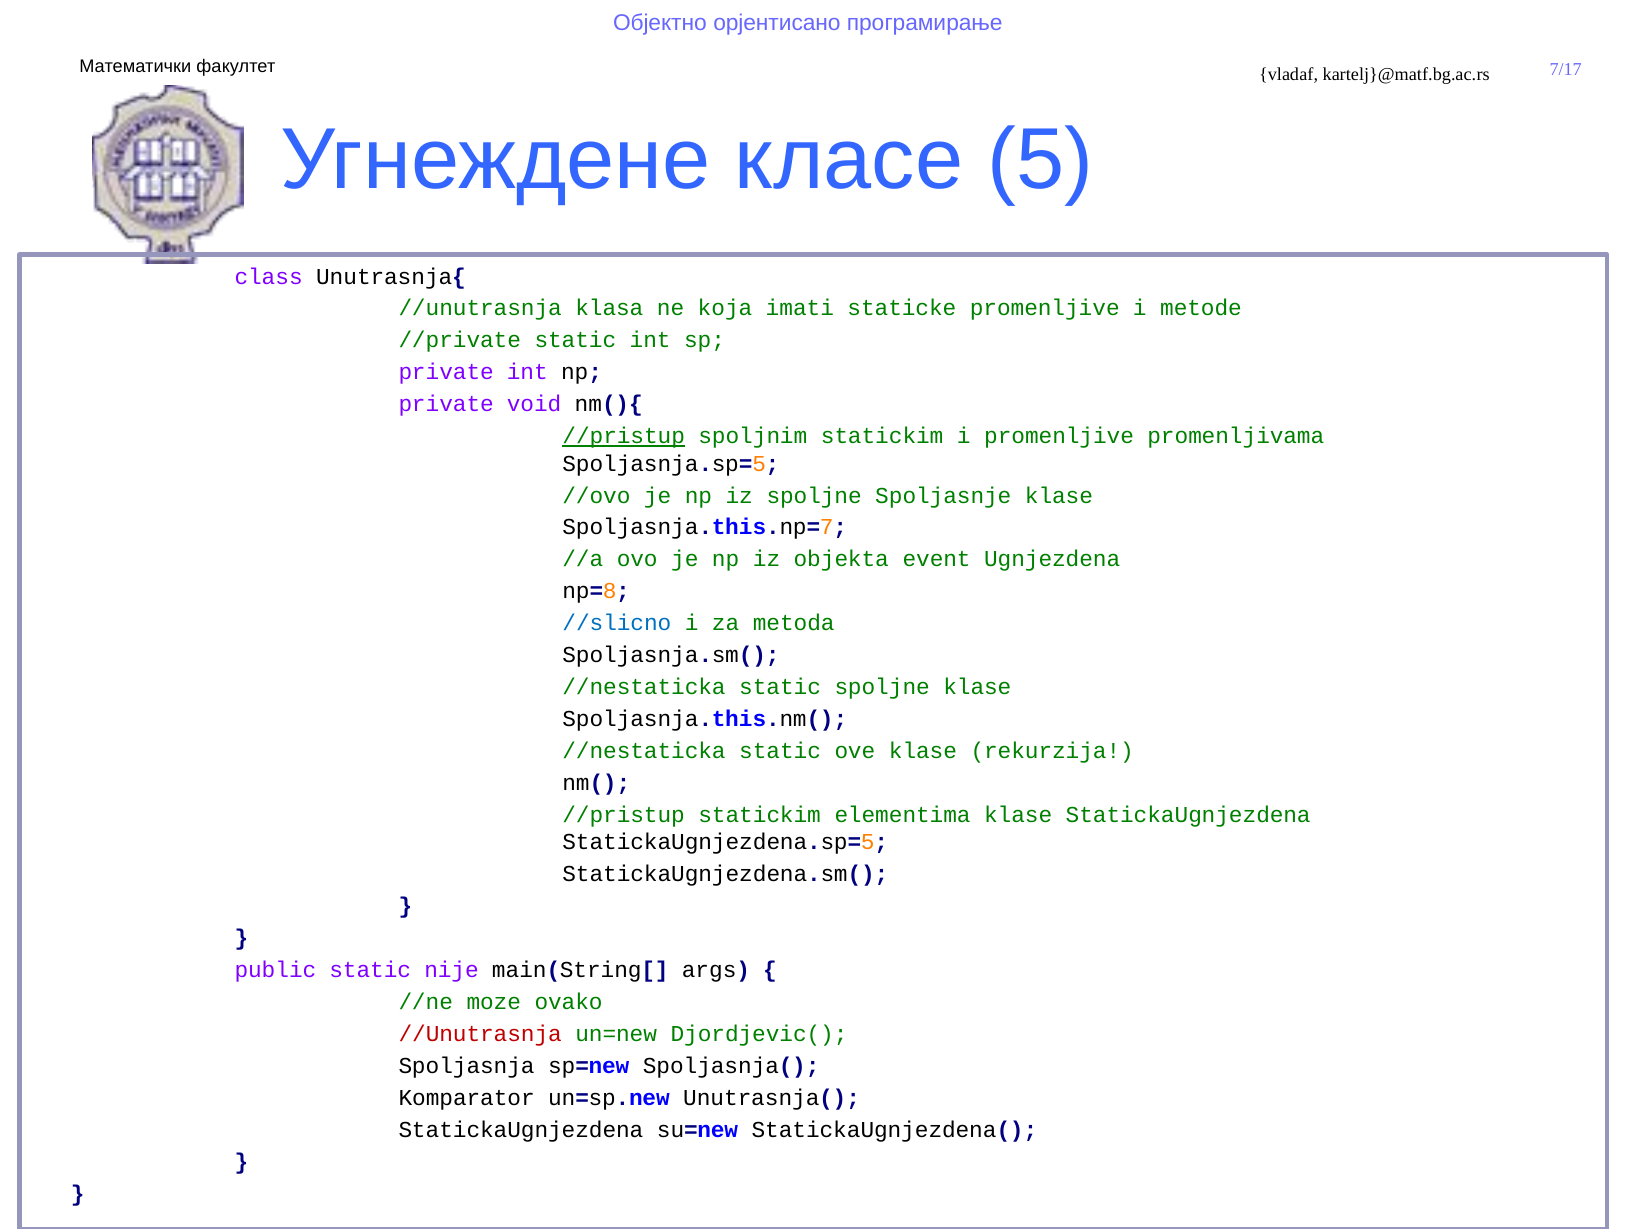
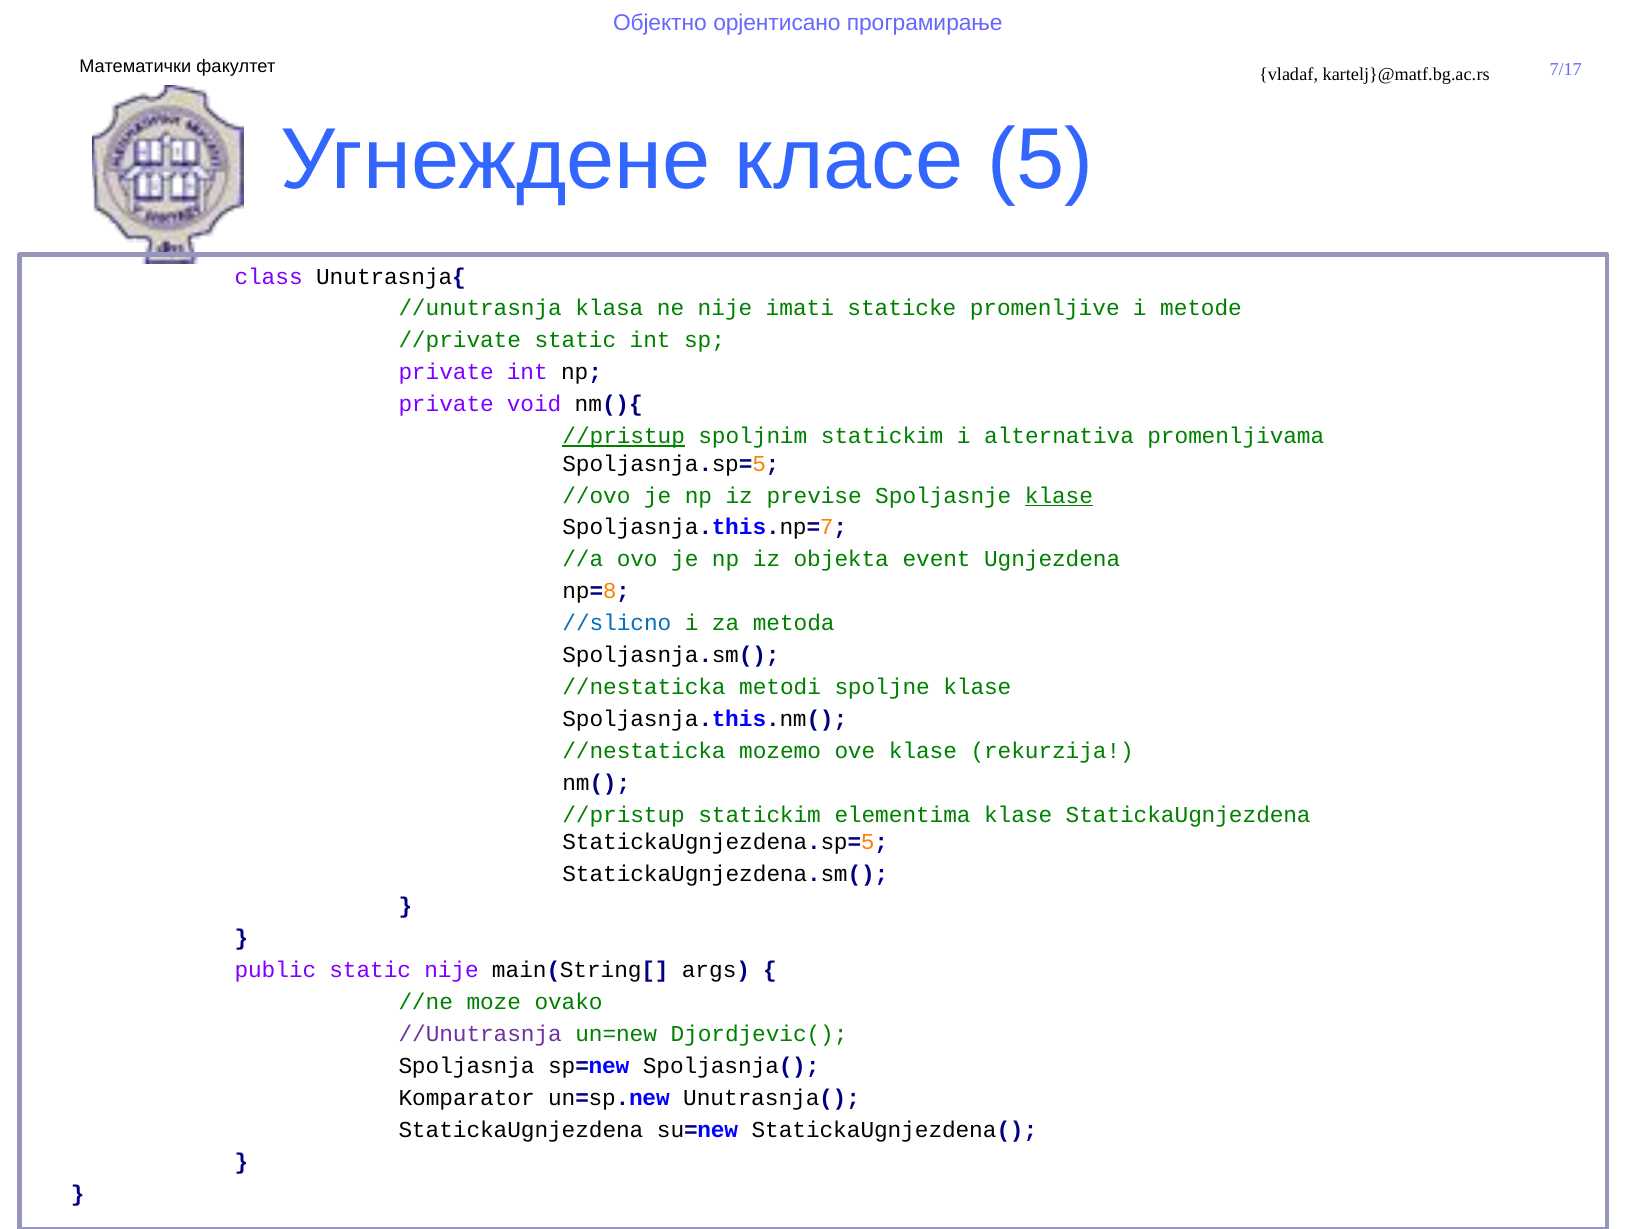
ne koja: koja -> nije
i promenljive: promenljive -> alternativa
iz spoljne: spoljne -> previse
klase at (1059, 496) underline: none -> present
static at (780, 687): static -> metodi
static at (780, 751): static -> mozemo
//Unutrasnja at (480, 1034) colour: red -> purple
